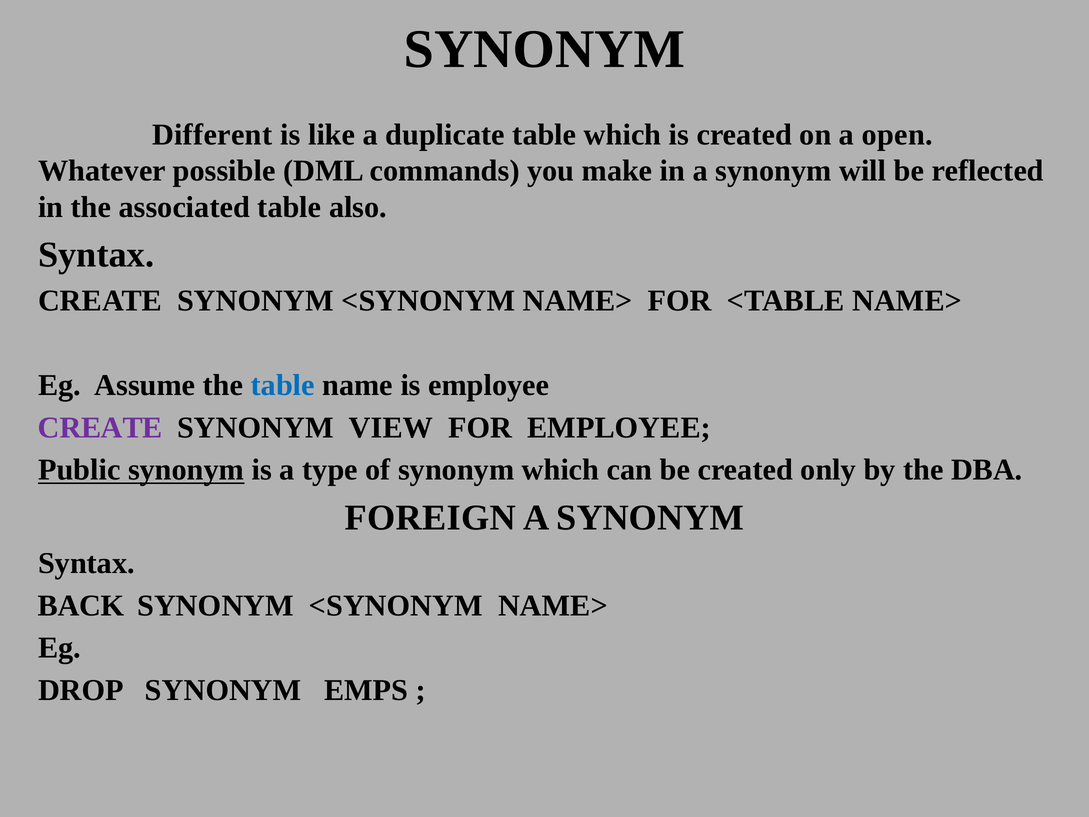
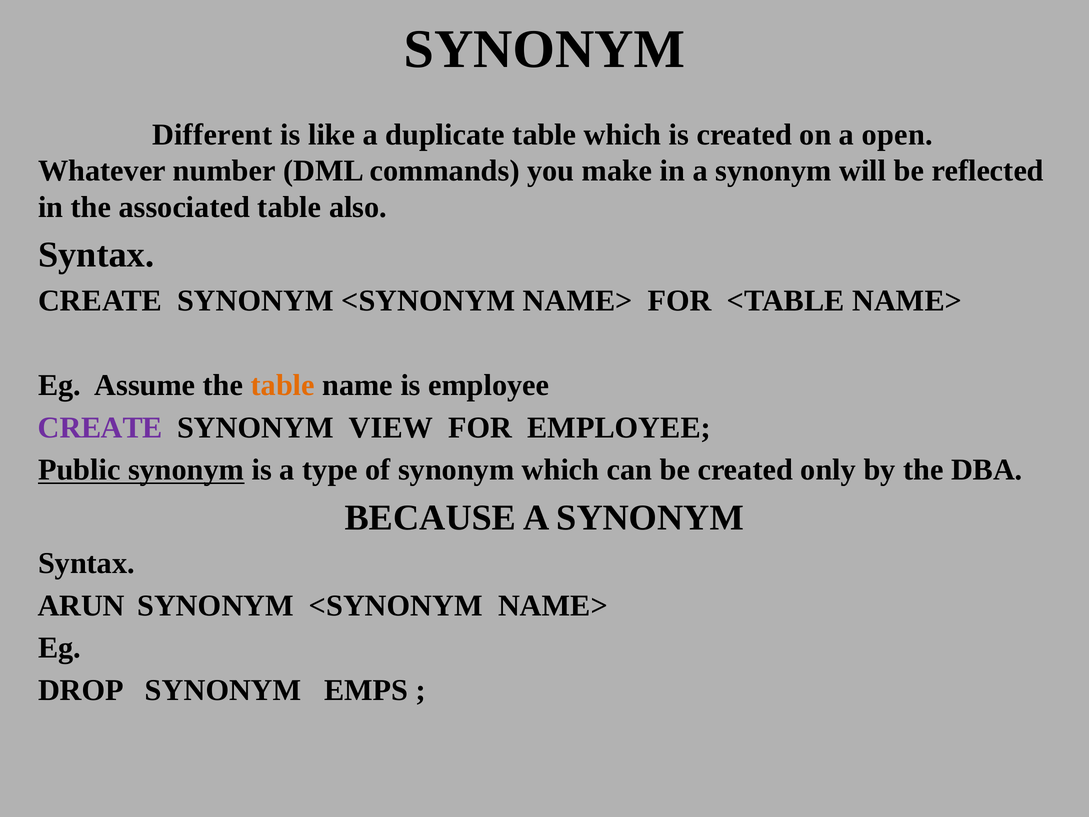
possible: possible -> number
table at (283, 385) colour: blue -> orange
FOREIGN: FOREIGN -> BECAUSE
BACK: BACK -> ARUN
